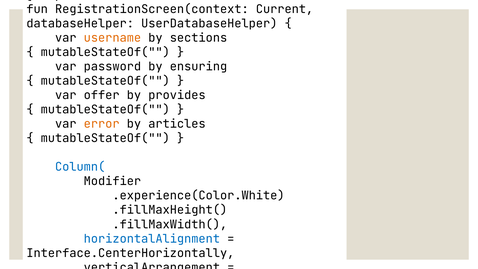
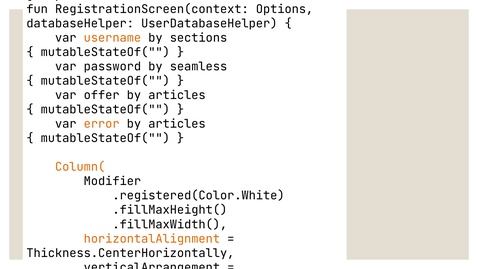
Current: Current -> Options
ensuring: ensuring -> seamless
provides at (177, 95): provides -> articles
Column( colour: blue -> orange
.experience(Color.White: .experience(Color.White -> .registered(Color.White
horizontalAlignment colour: blue -> orange
Interface.CenterHorizontally: Interface.CenterHorizontally -> Thickness.CenterHorizontally
